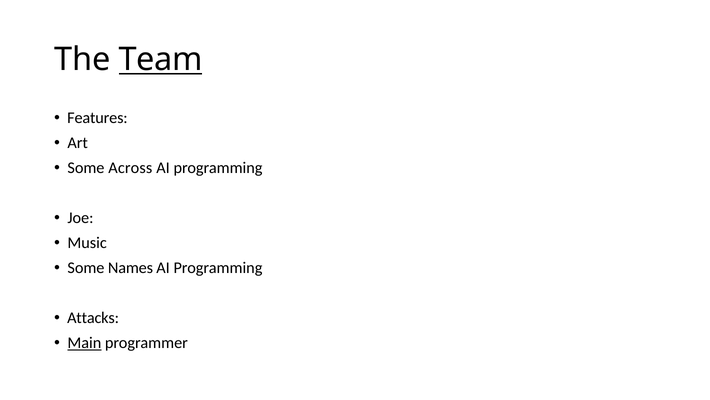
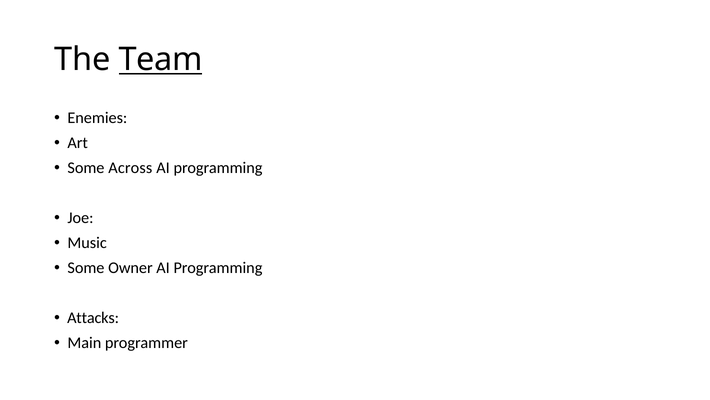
Features: Features -> Enemies
Names: Names -> Owner
Main underline: present -> none
